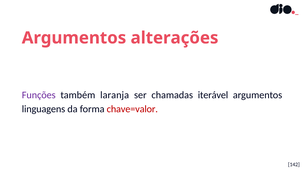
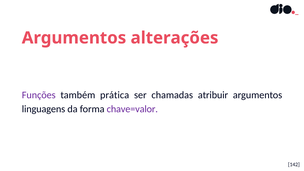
laranja: laranja -> prática
iterável: iterável -> atribuir
chave=valor colour: red -> purple
